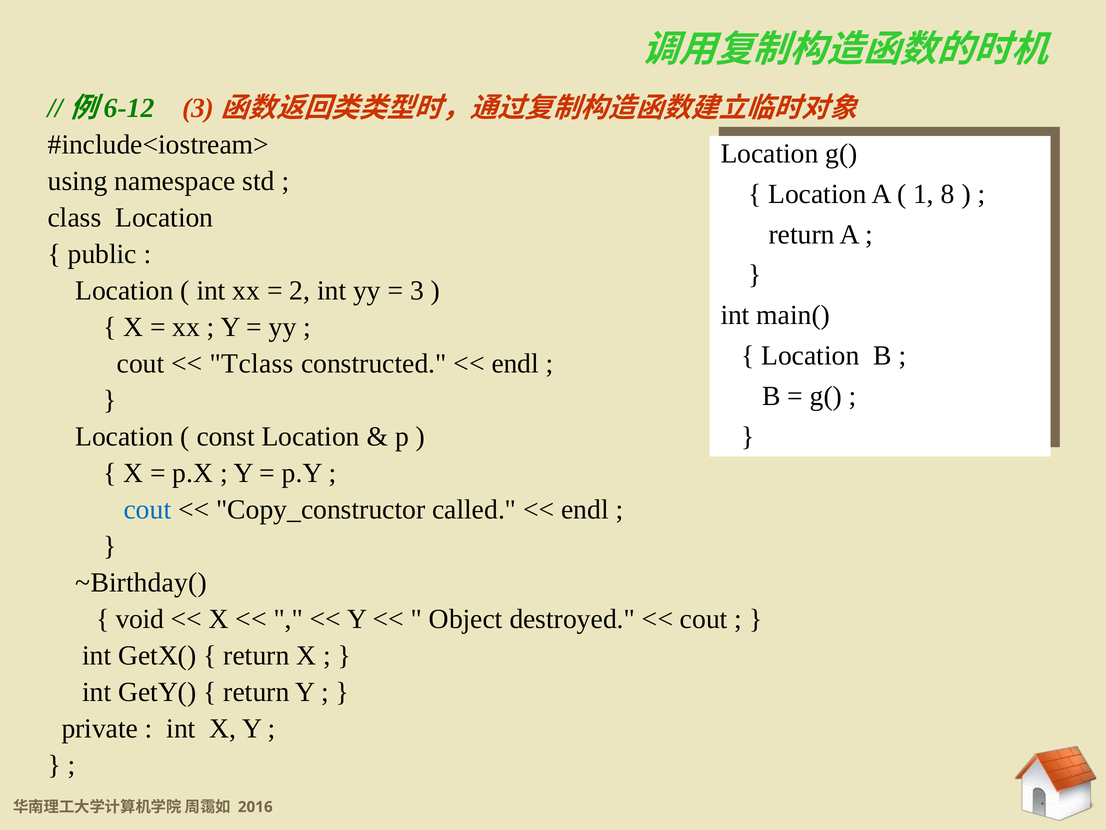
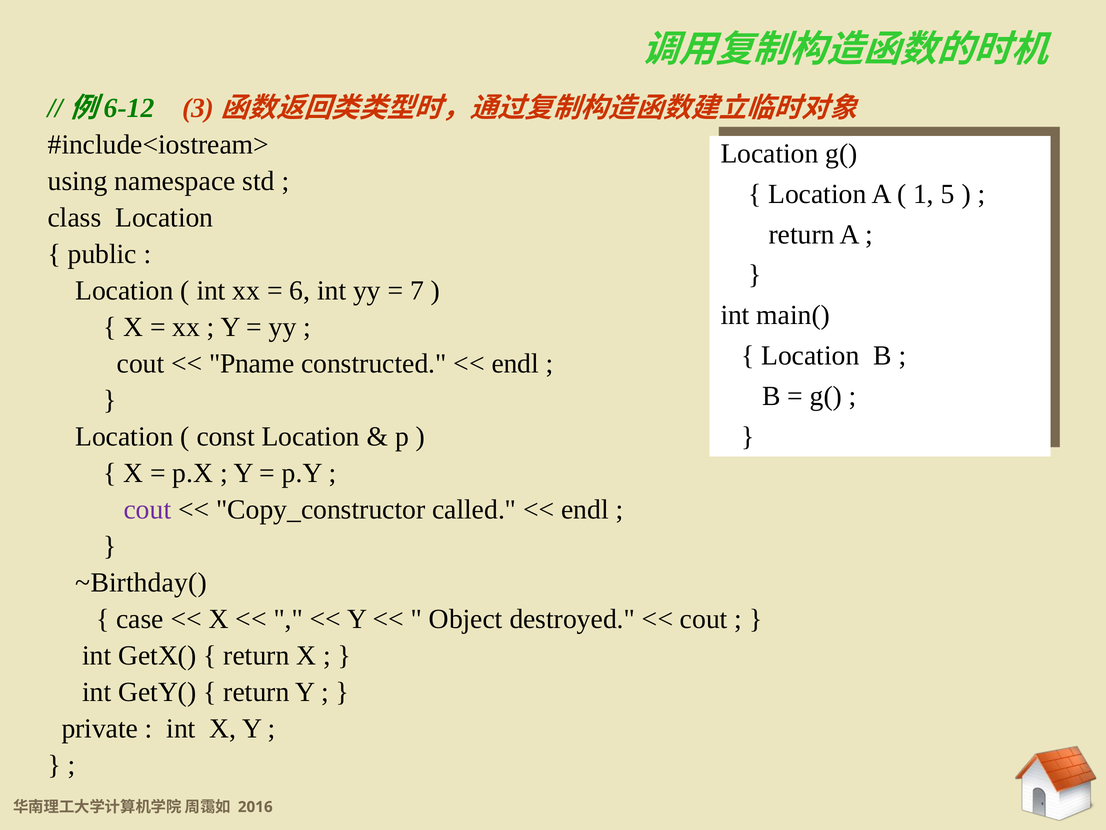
8: 8 -> 5
2 at (300, 290): 2 -> 6
3: 3 -> 7
Tclass: Tclass -> Pname
cout at (147, 509) colour: blue -> purple
void: void -> case
